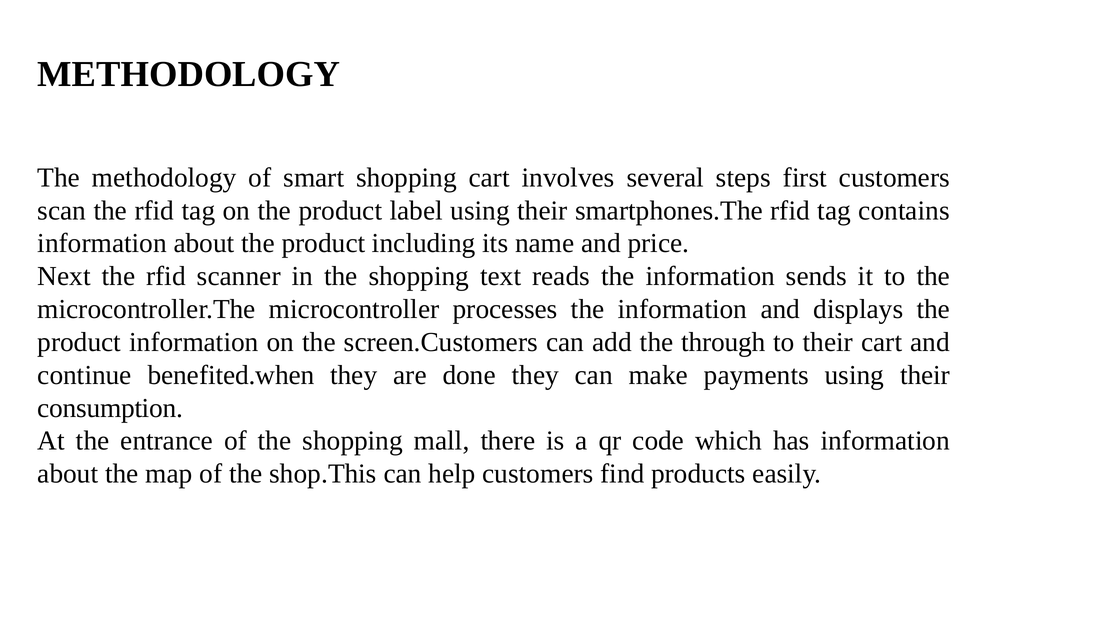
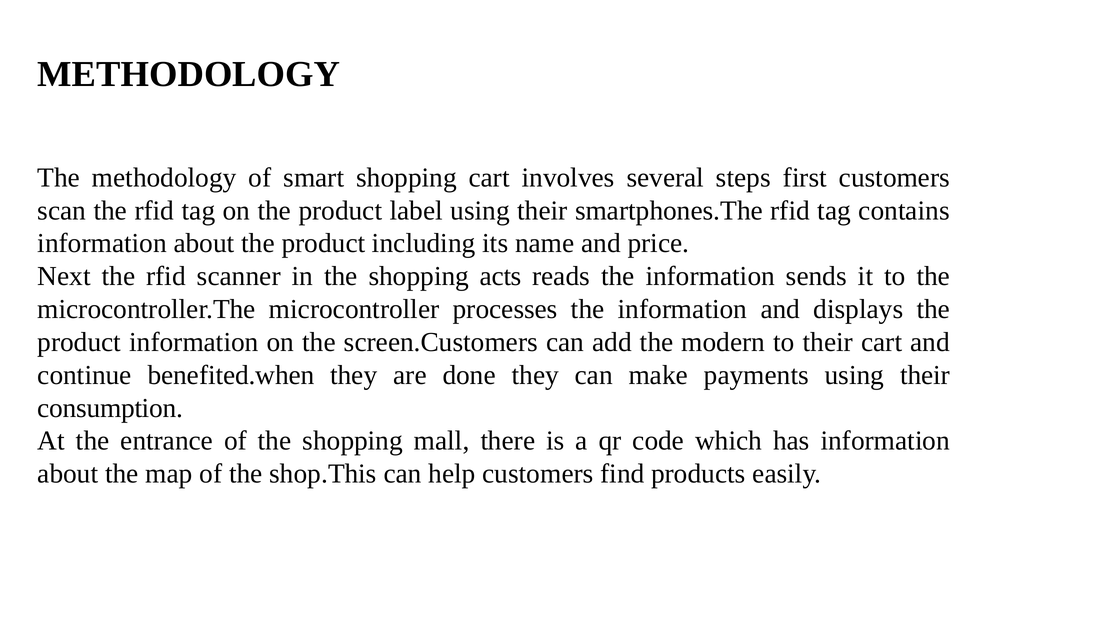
text: text -> acts
through: through -> modern
